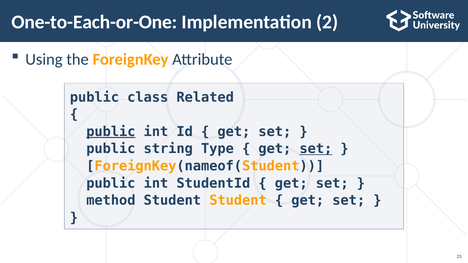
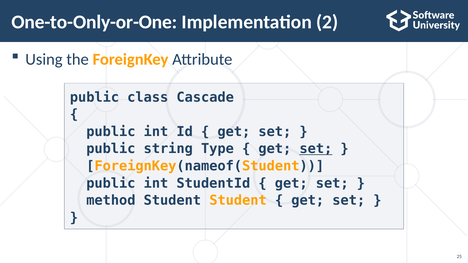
One-to-Each-or-One: One-to-Each-or-One -> One-to-Only-or-One
Related: Related -> Cascade
public at (111, 132) underline: present -> none
